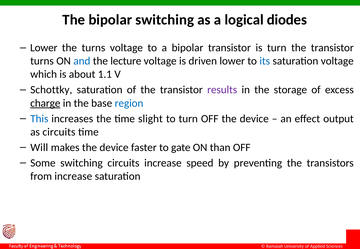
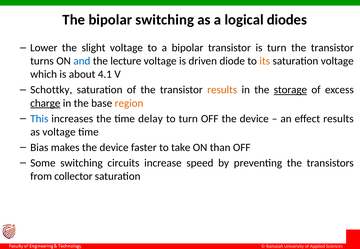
the turns: turns -> slight
driven lower: lower -> diode
its colour: blue -> orange
1.1: 1.1 -> 4.1
results at (222, 90) colour: purple -> orange
storage underline: none -> present
region colour: blue -> orange
slight: slight -> delay
effect output: output -> results
as circuits: circuits -> voltage
Will: Will -> Bias
gate: gate -> take
from increase: increase -> collector
